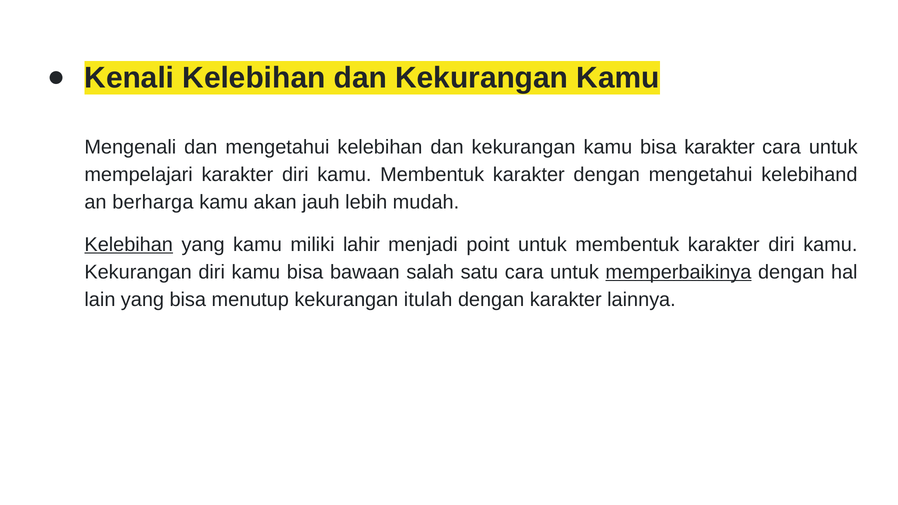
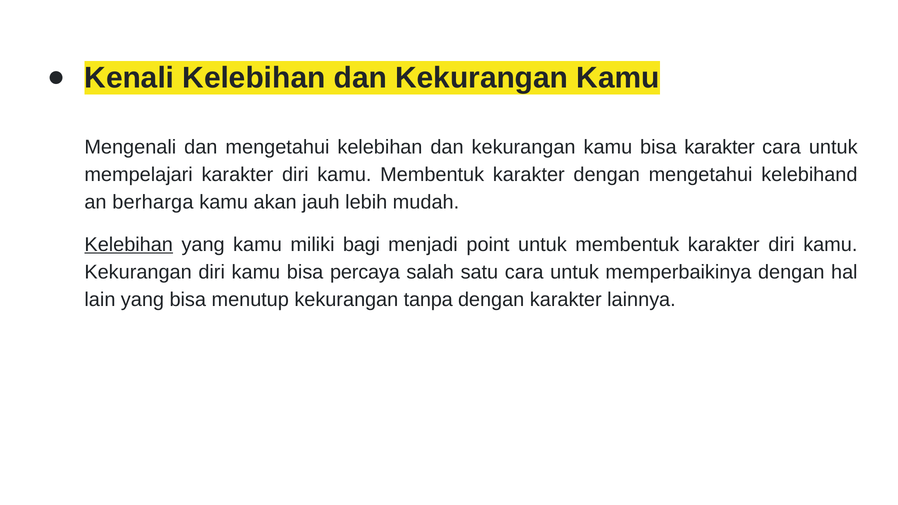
lahir: lahir -> bagi
bawaan: bawaan -> percaya
memperbaikinya underline: present -> none
itulah: itulah -> tanpa
